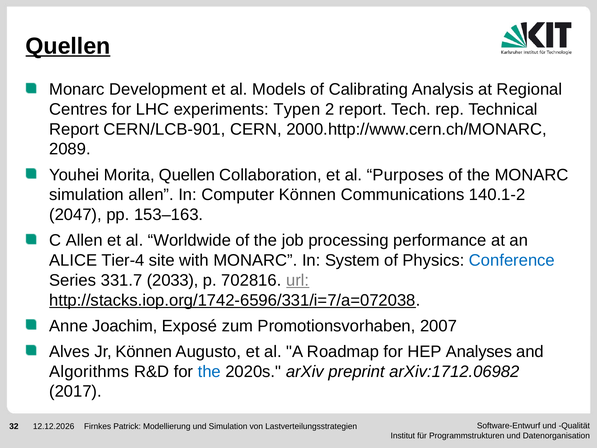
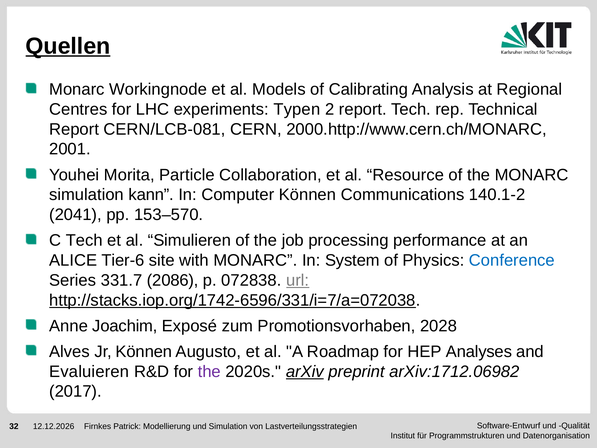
Development: Development -> Workingnode
CERN/LCB-901: CERN/LCB-901 -> CERN/LCB-081
2089: 2089 -> 2001
Morita Quellen: Quellen -> Particle
Purposes: Purposes -> Resource
simulation allen: allen -> kann
2047: 2047 -> 2041
153–163: 153–163 -> 153–570
C Allen: Allen -> Tech
Worldwide: Worldwide -> Simulieren
Tier-4: Tier-4 -> Tier-6
2033: 2033 -> 2086
702816: 702816 -> 072838
2007: 2007 -> 2028
Algorithms: Algorithms -> Evaluieren
the at (209, 371) colour: blue -> purple
arXiv underline: none -> present
